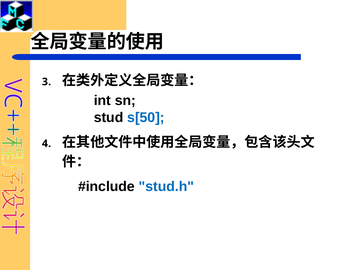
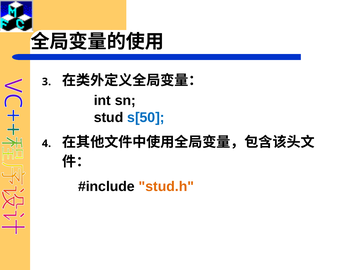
stud.h colour: blue -> orange
